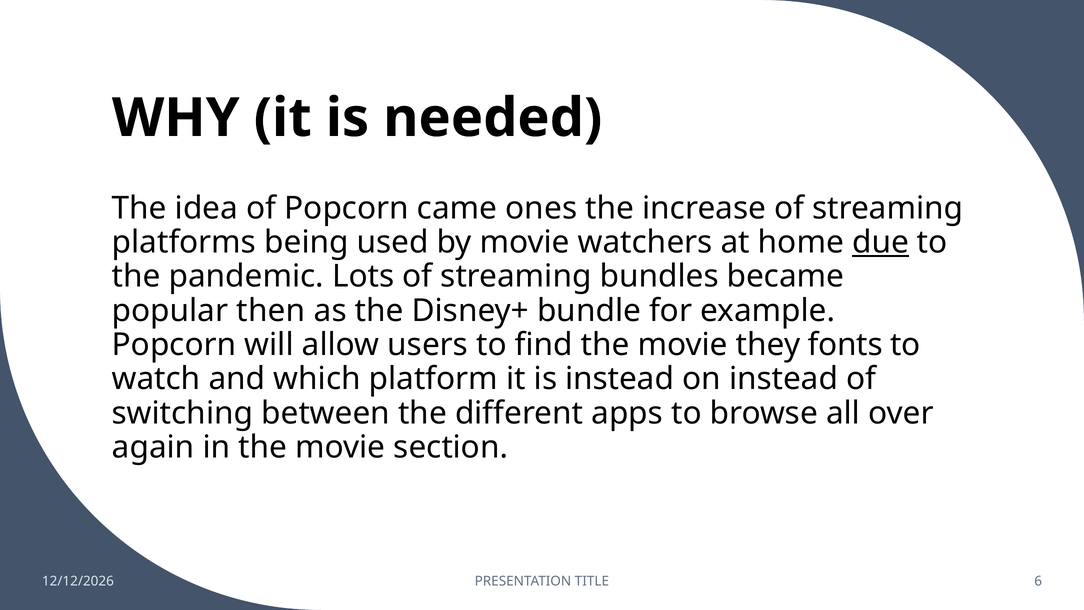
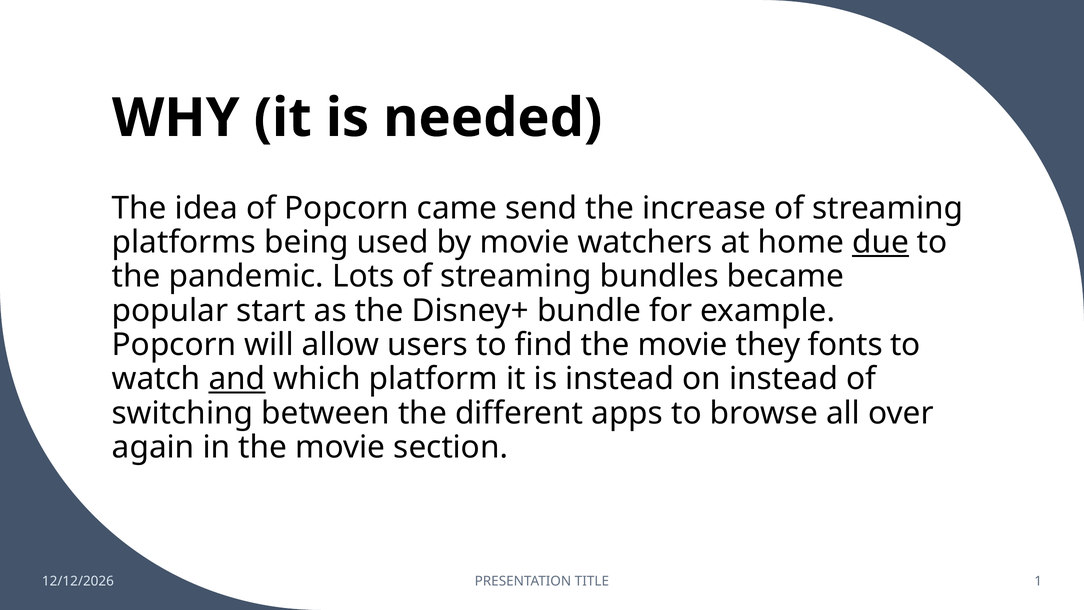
ones: ones -> send
then: then -> start
and underline: none -> present
6: 6 -> 1
